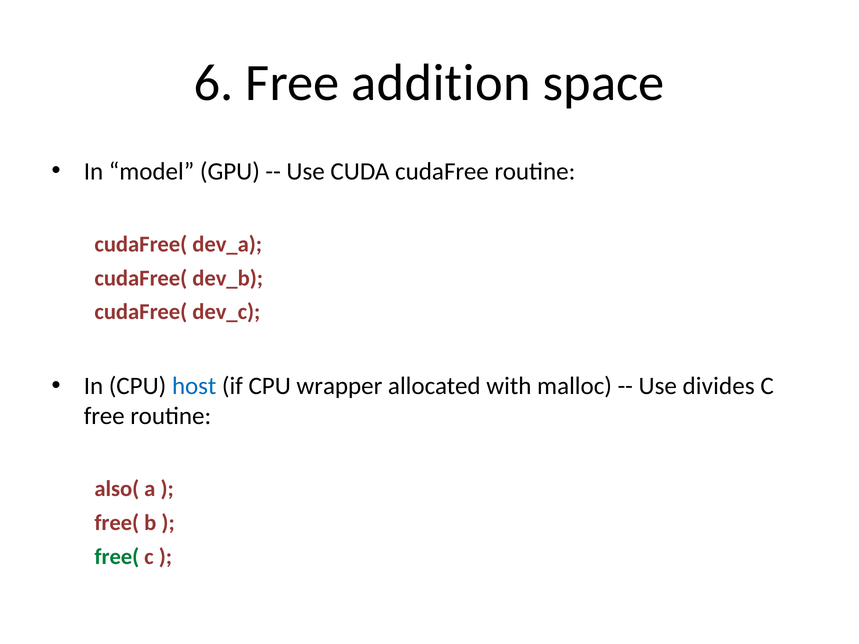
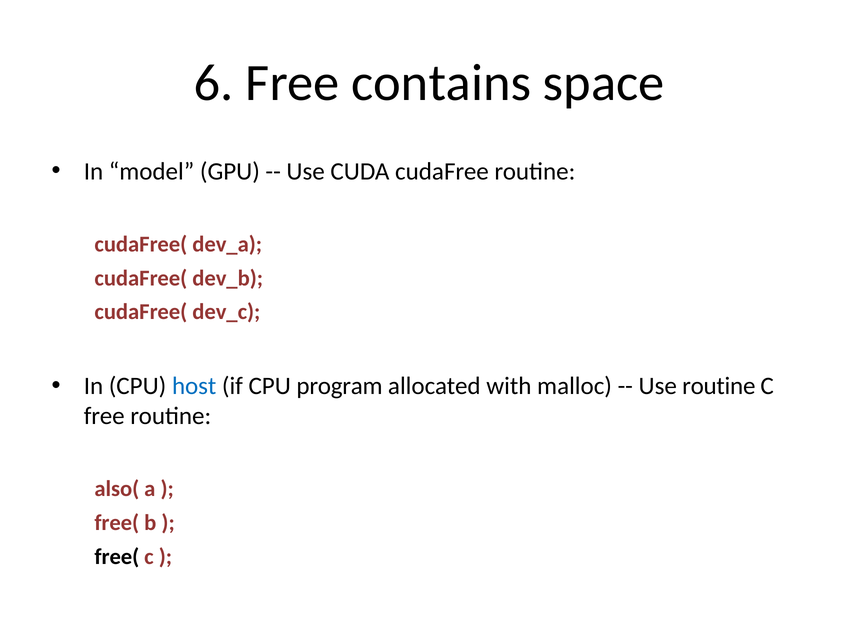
addition: addition -> contains
wrapper: wrapper -> program
Use divides: divides -> routine
free( at (117, 557) colour: green -> black
